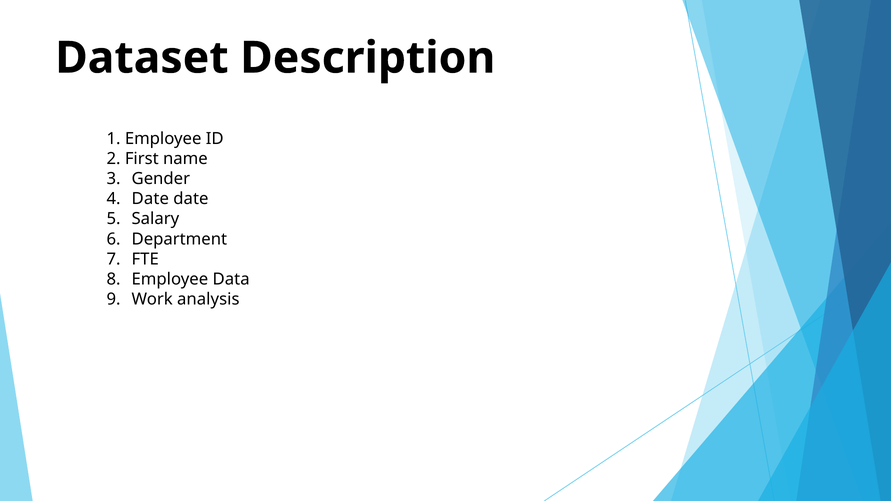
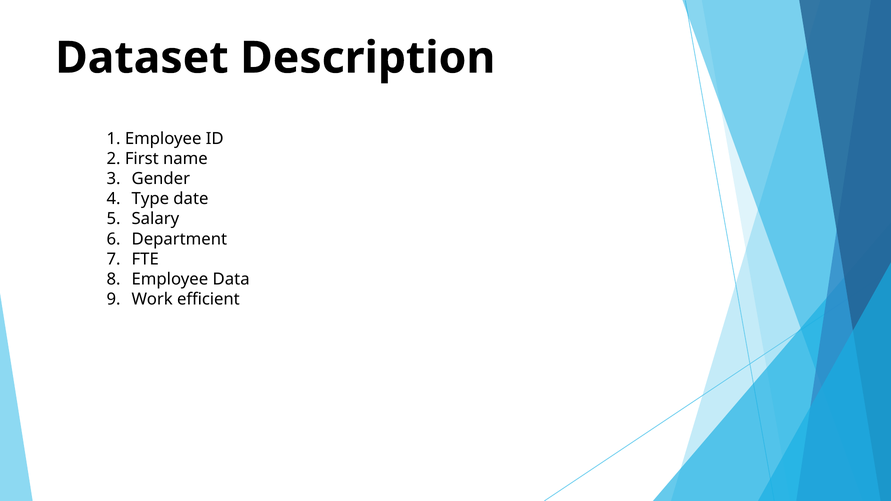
Date at (150, 199): Date -> Type
analysis: analysis -> efficient
